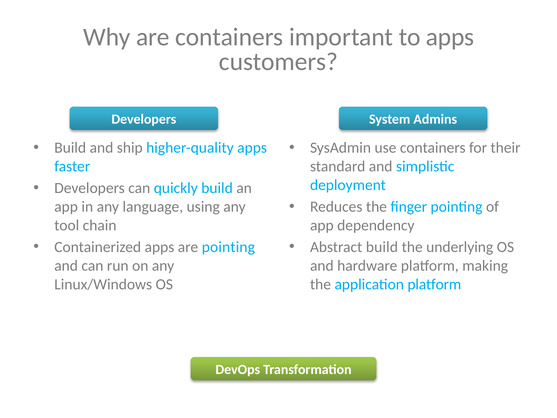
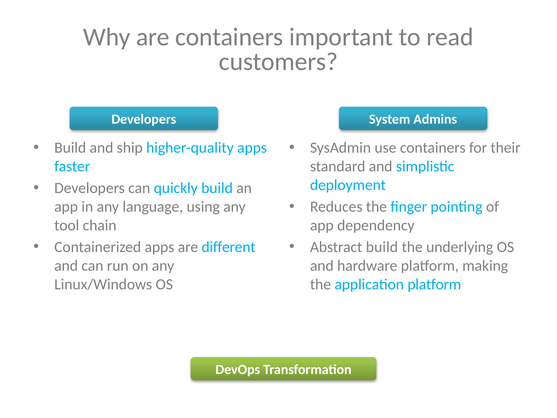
to apps: apps -> read
are pointing: pointing -> different
